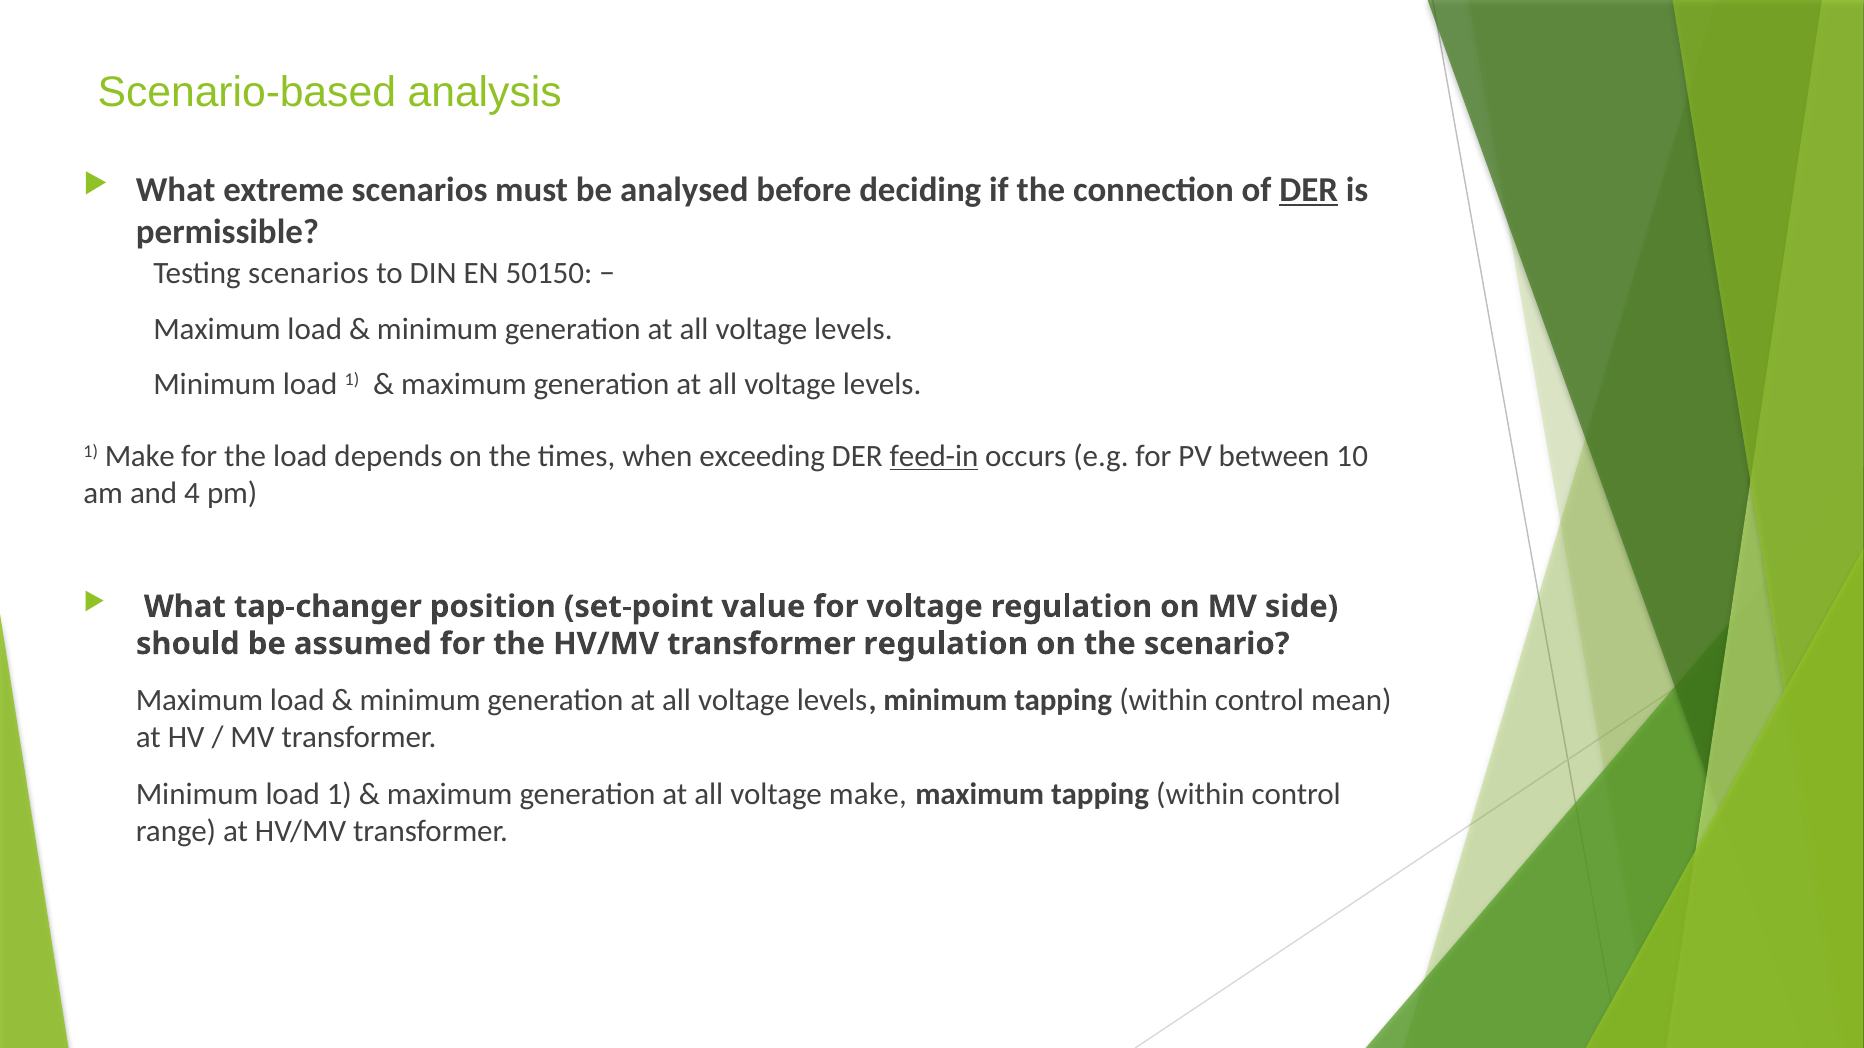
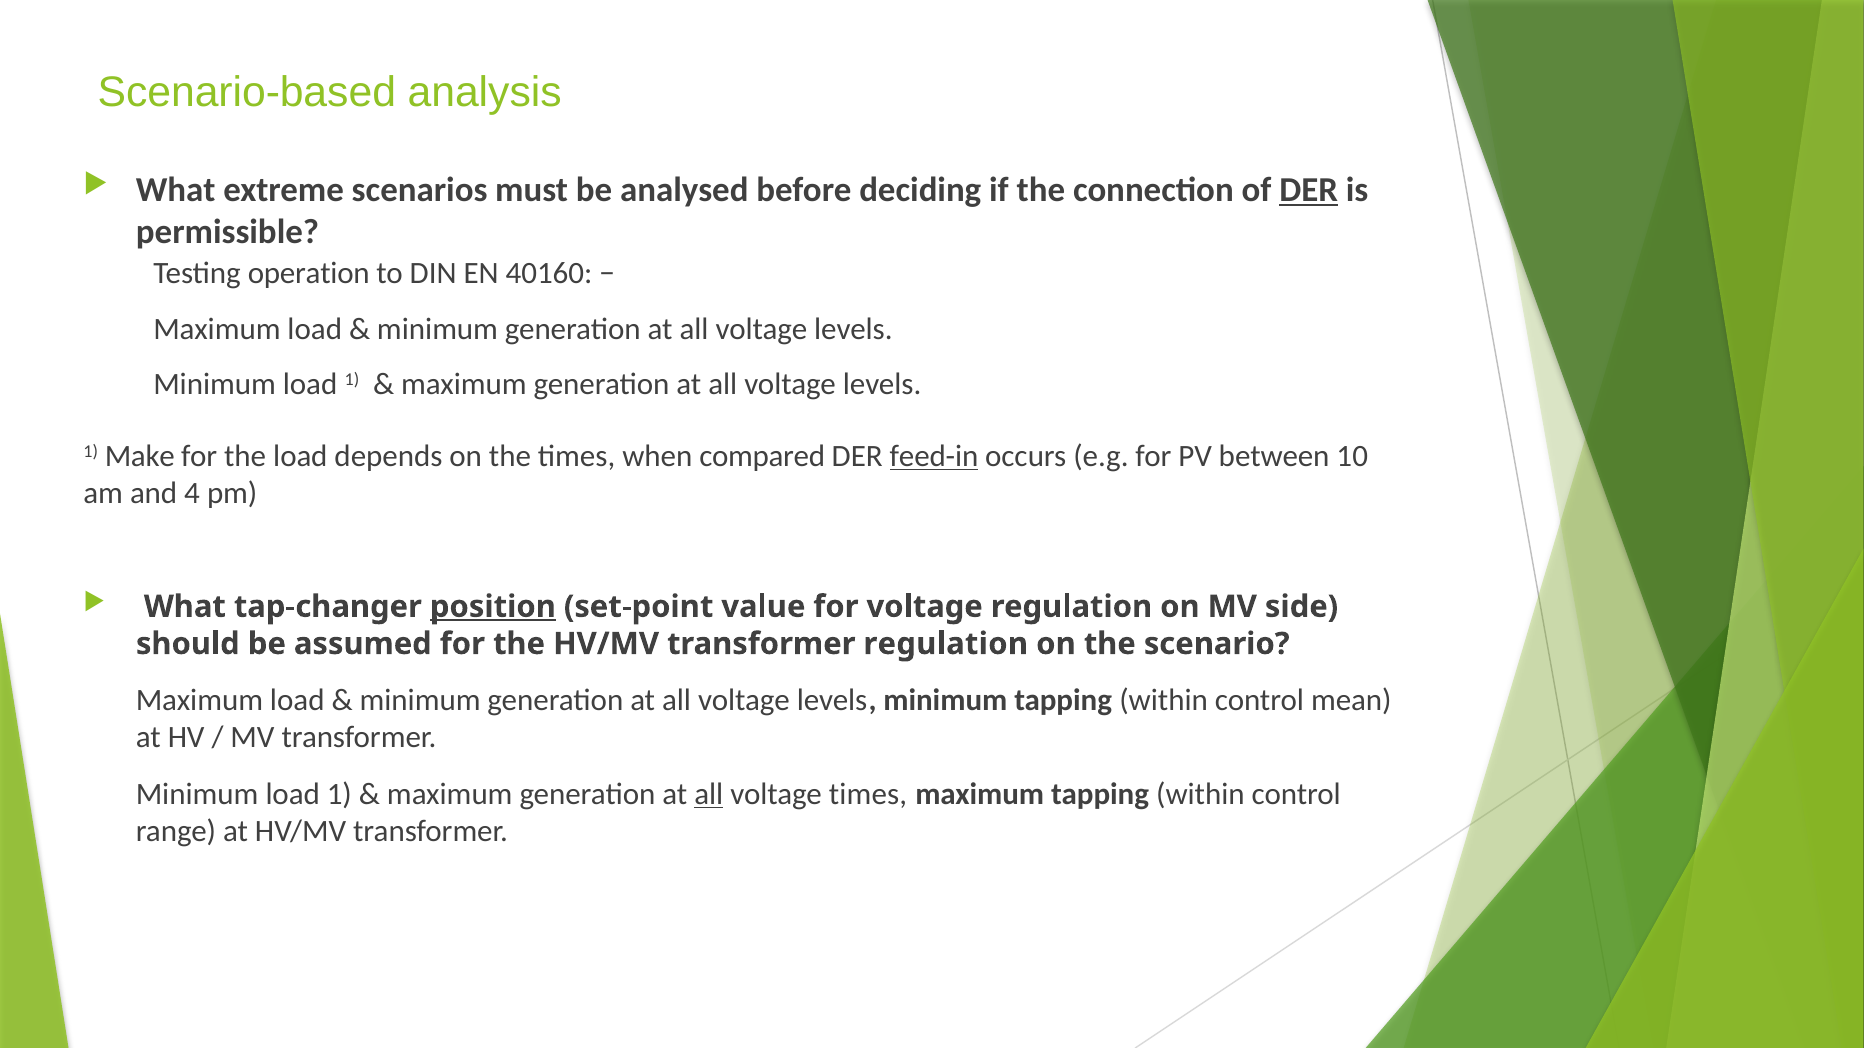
Testing scenarios: scenarios -> operation
50150: 50150 -> 40160
exceeding: exceeding -> compared
position underline: none -> present
all at (709, 795) underline: none -> present
voltage make: make -> times
